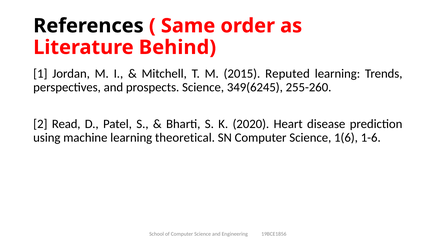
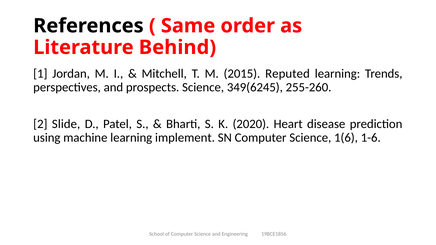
Read: Read -> Slide
theoretical: theoretical -> implement
